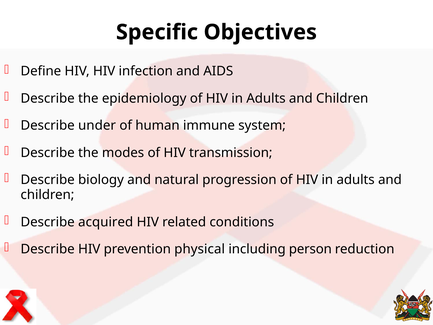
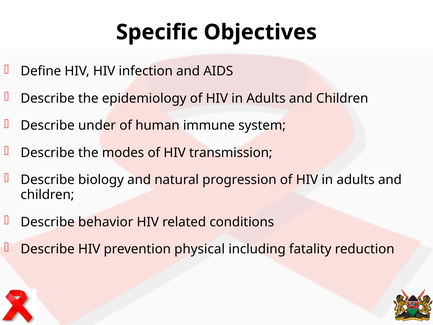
acquired: acquired -> behavior
person: person -> fatality
